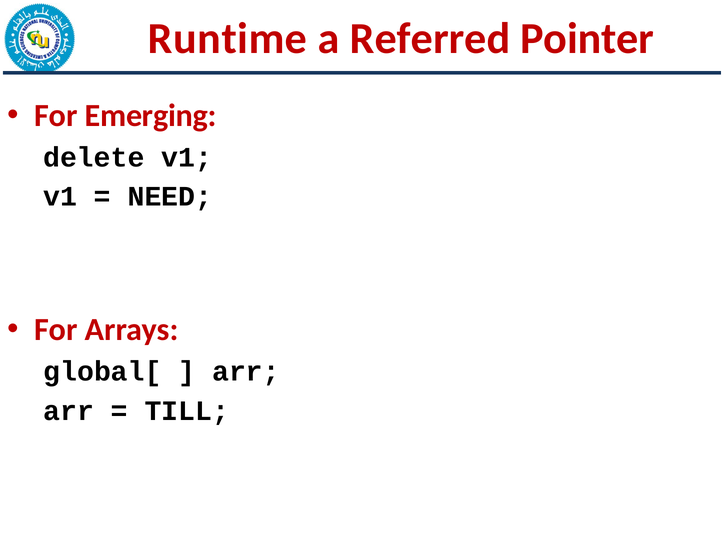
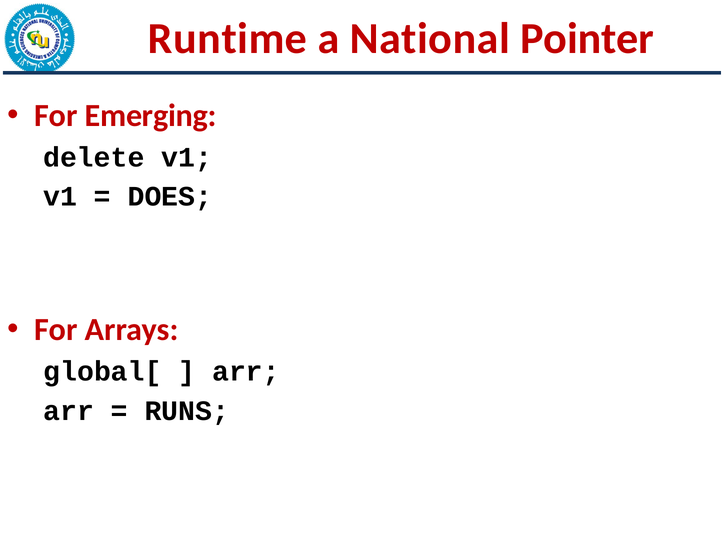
Referred: Referred -> National
NEED: NEED -> DOES
TILL: TILL -> RUNS
